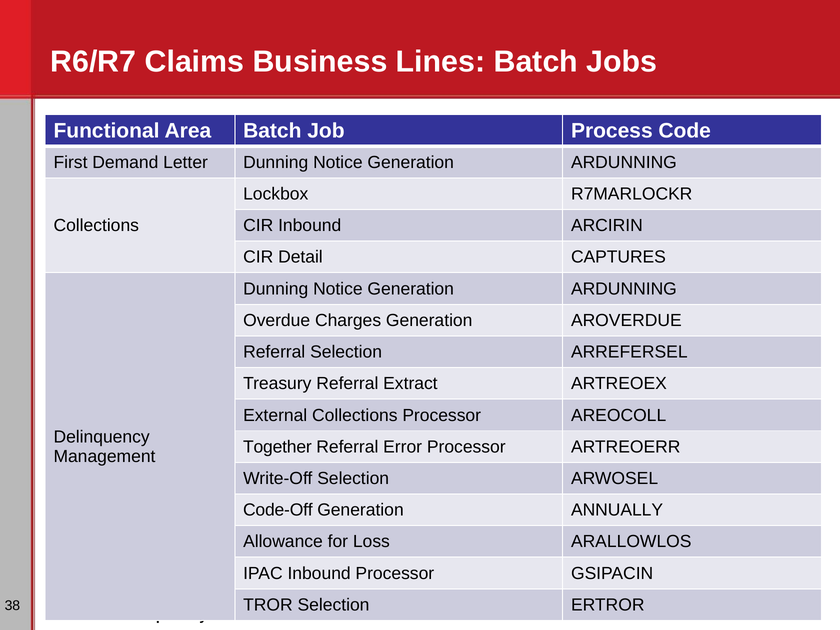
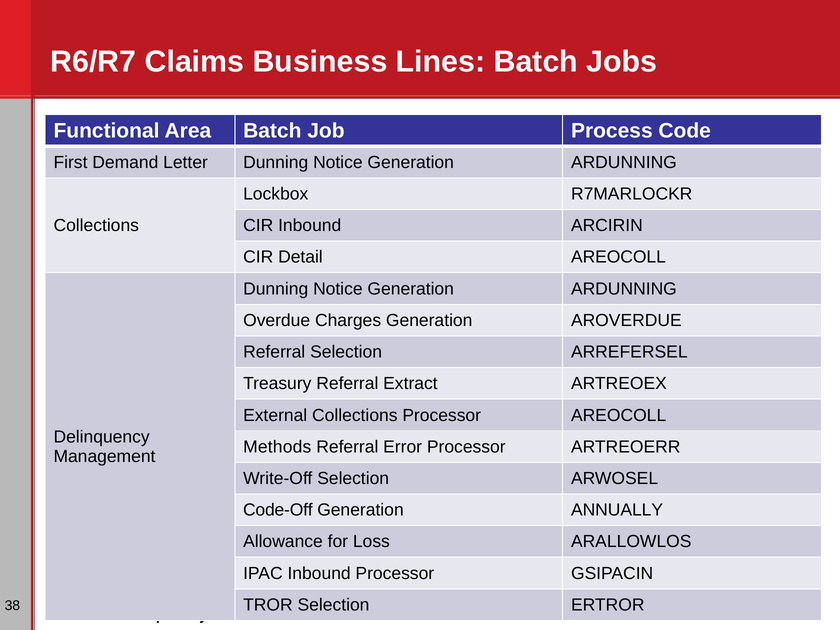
Detail CAPTURES: CAPTURES -> AREOCOLL
Together: Together -> Methods
